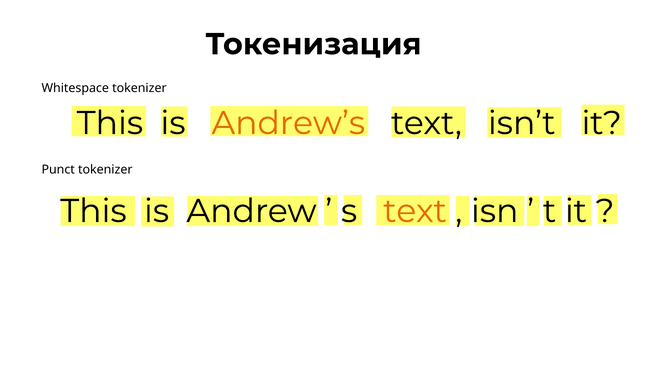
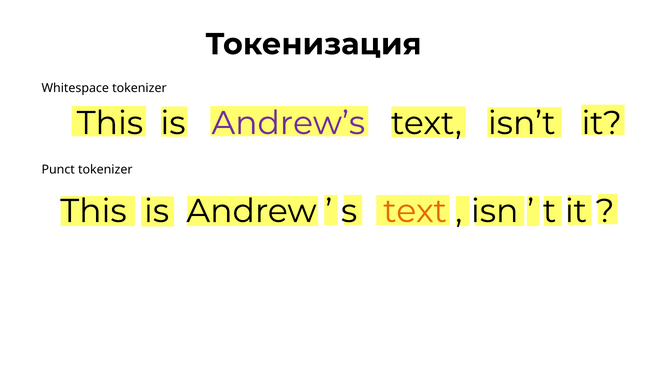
Andrew’s colour: orange -> purple
